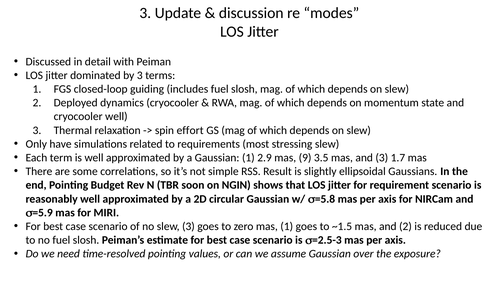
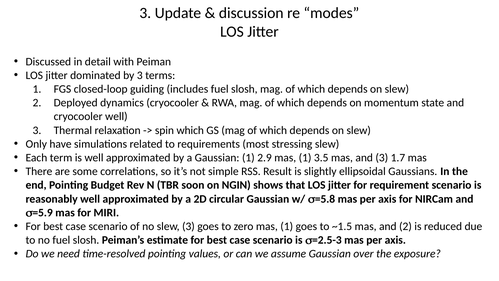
spin effort: effort -> which
2.9 mas 9: 9 -> 1
